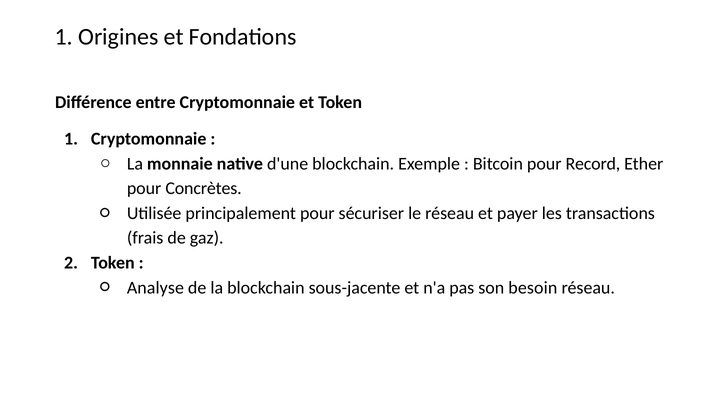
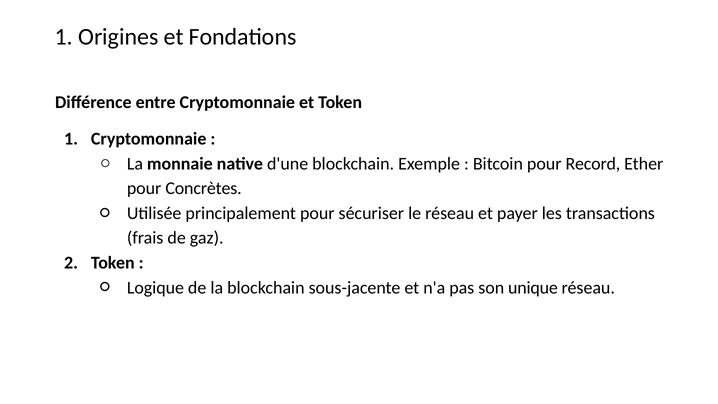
Analyse: Analyse -> Logique
besoin: besoin -> unique
